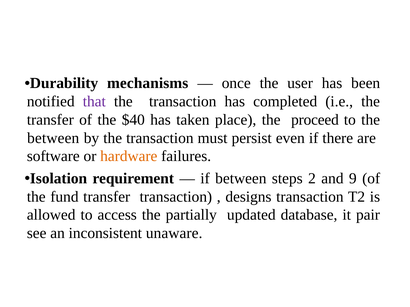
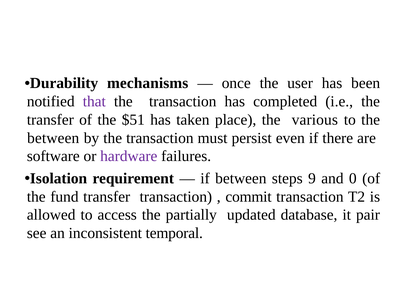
$40: $40 -> $51
proceed: proceed -> various
hardware colour: orange -> purple
2: 2 -> 9
9: 9 -> 0
designs: designs -> commit
unaware: unaware -> temporal
